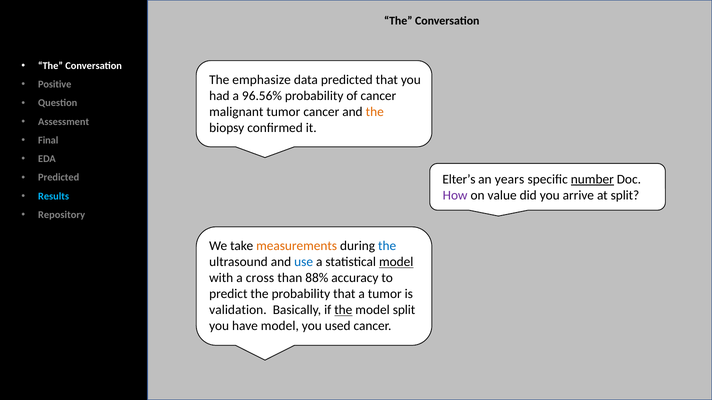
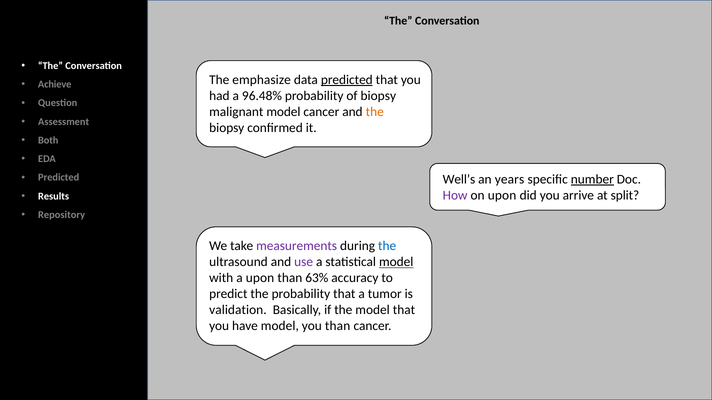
predicted at (347, 80) underline: none -> present
Positive: Positive -> Achieve
96.56%: 96.56% -> 96.48%
of cancer: cancer -> biopsy
malignant tumor: tumor -> model
Final: Final -> Both
Elter’s: Elter’s -> Well’s
on value: value -> upon
Results colour: light blue -> white
measurements colour: orange -> purple
use colour: blue -> purple
a cross: cross -> upon
88%: 88% -> 63%
the at (343, 310) underline: present -> none
model split: split -> that
you used: used -> than
